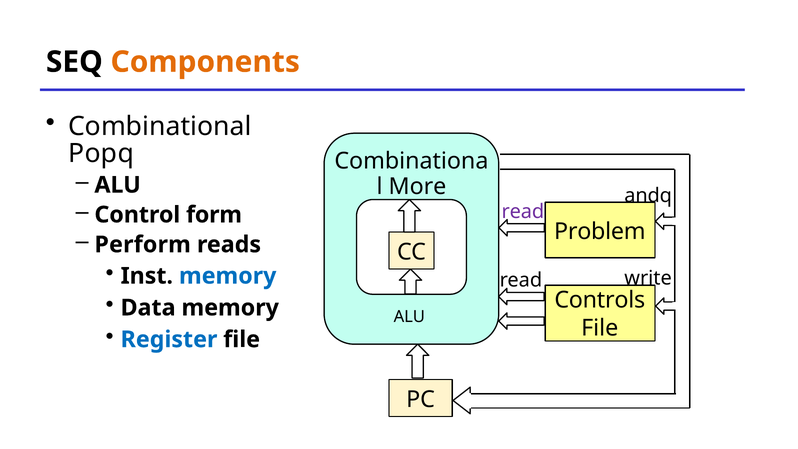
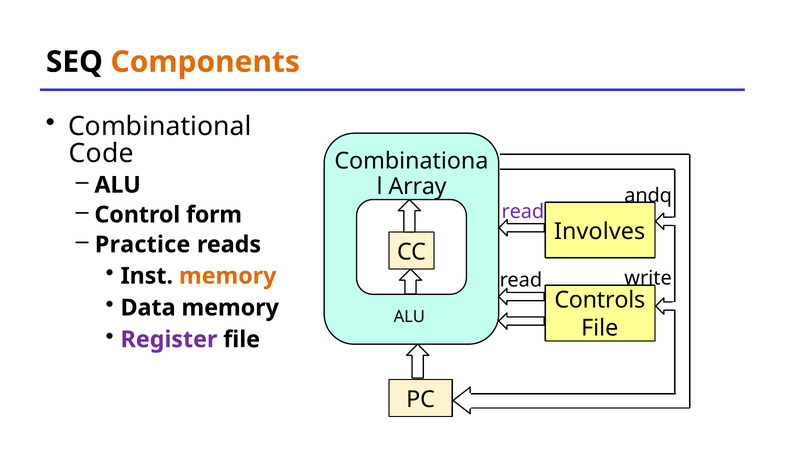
Popq: Popq -> Code
More: More -> Array
Problem: Problem -> Involves
Perform: Perform -> Practice
memory at (228, 276) colour: blue -> orange
Register colour: blue -> purple
